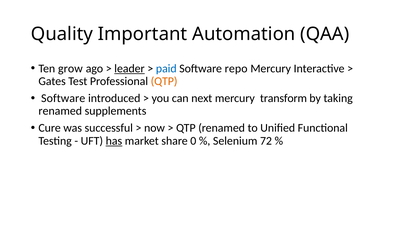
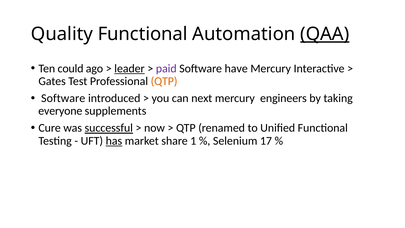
Quality Important: Important -> Functional
QAA underline: none -> present
grow: grow -> could
paid colour: blue -> purple
repo: repo -> have
transform: transform -> engineers
renamed at (60, 111): renamed -> everyone
successful underline: none -> present
0: 0 -> 1
72: 72 -> 17
